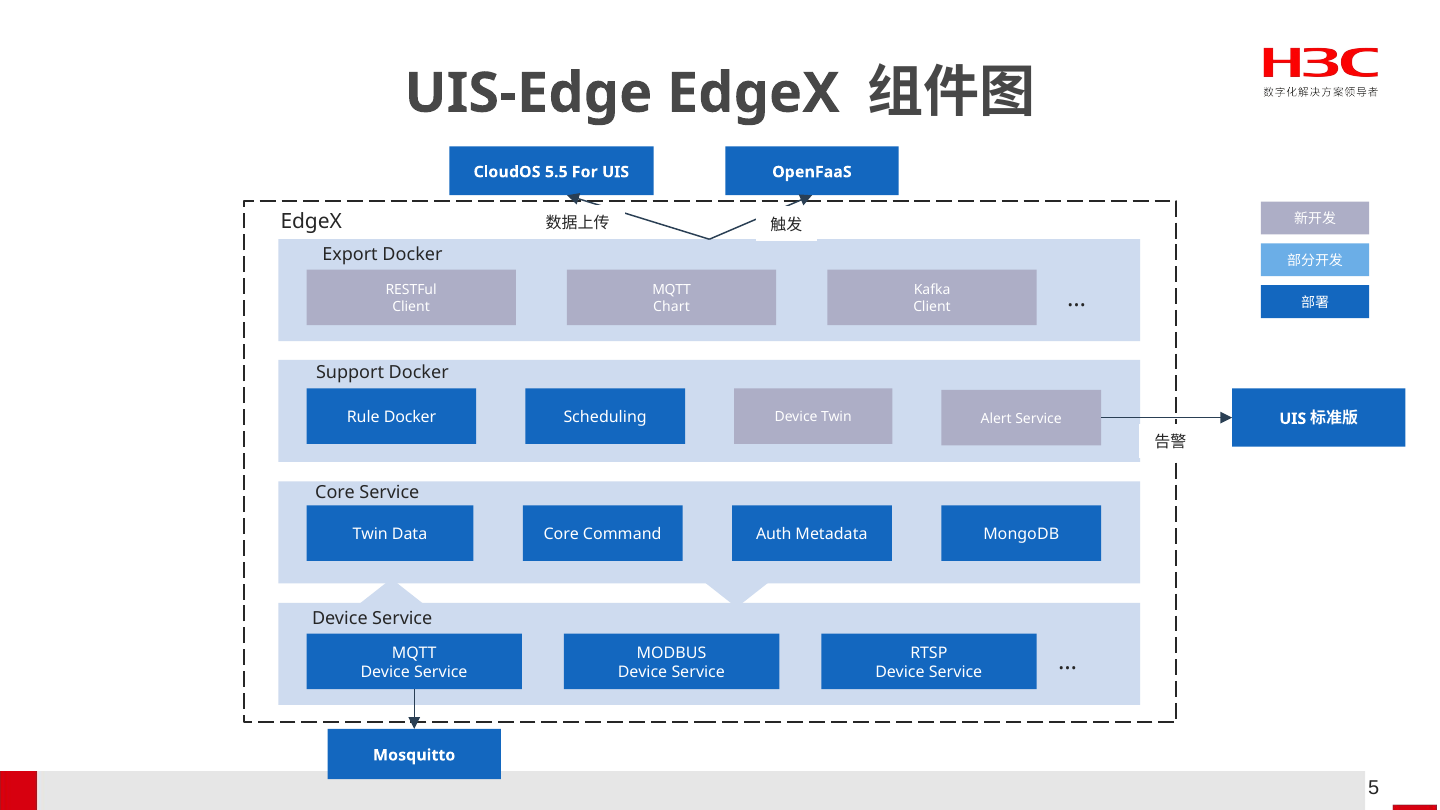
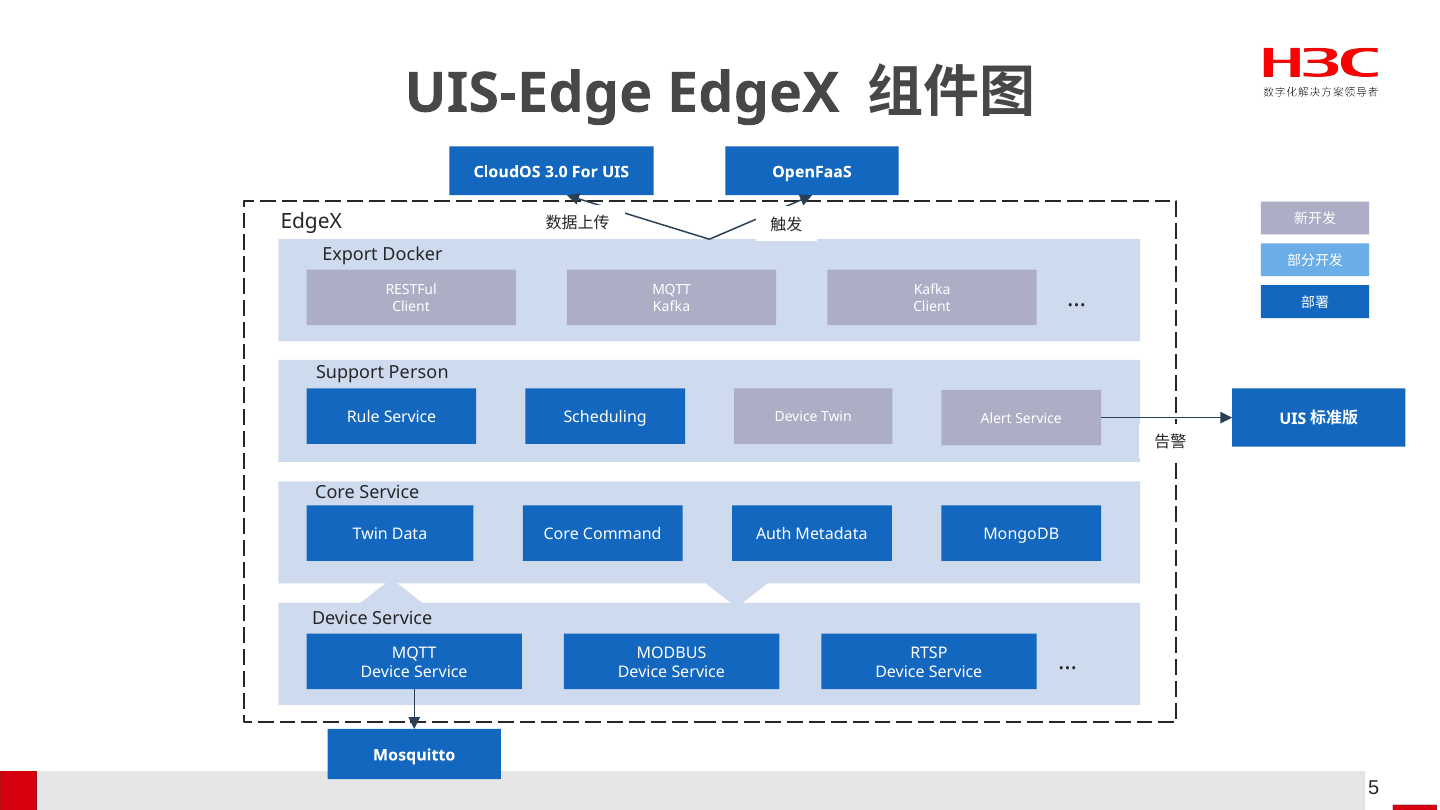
5.5: 5.5 -> 3.0
Chart at (672, 307): Chart -> Kafka
Support Docker: Docker -> Person
Rule Docker: Docker -> Service
